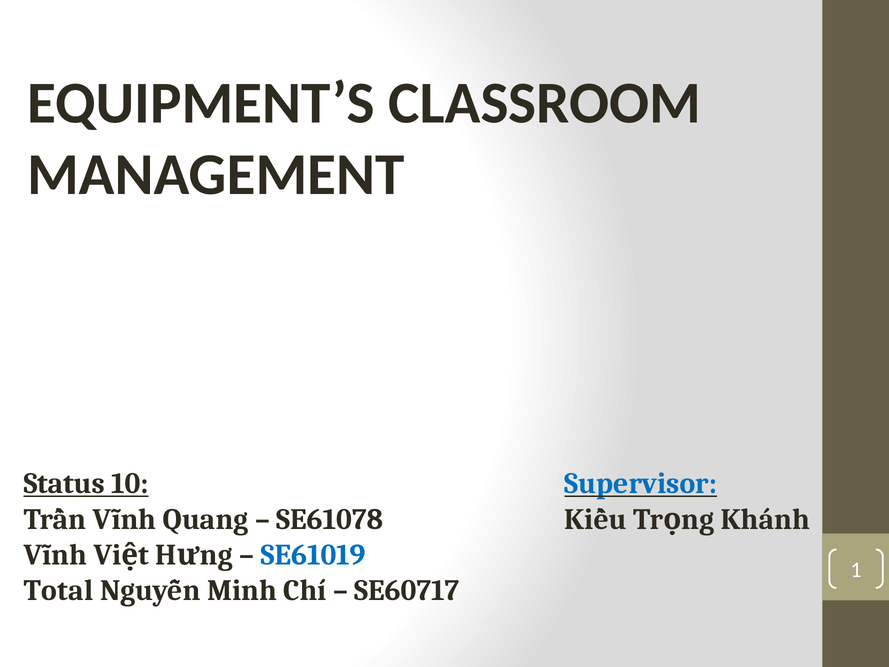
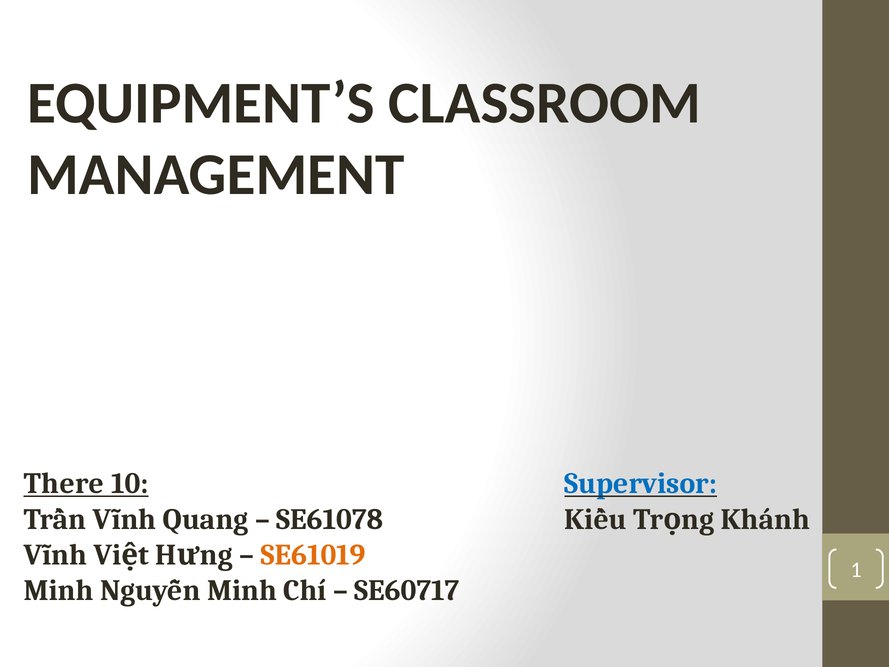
Status: Status -> There
SE61019 colour: blue -> orange
Total at (58, 590): Total -> Minh
